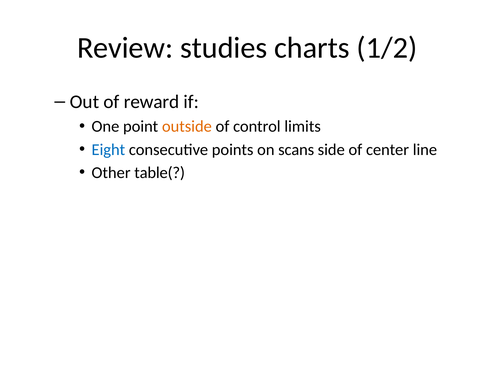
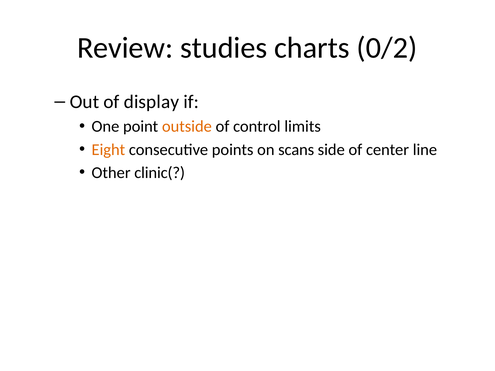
1/2: 1/2 -> 0/2
reward: reward -> display
Eight colour: blue -> orange
table(: table( -> clinic(
